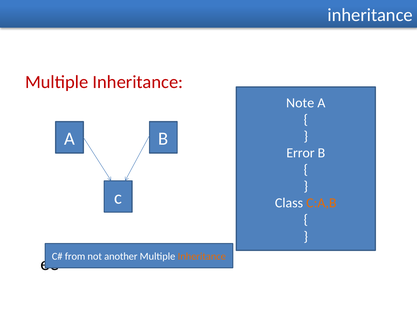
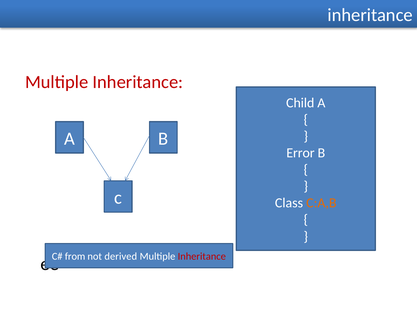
Note: Note -> Child
another: another -> derived
Inheritance at (202, 256) colour: orange -> red
